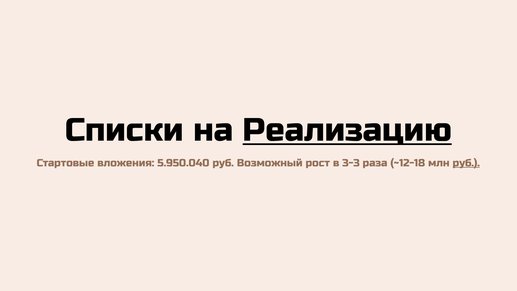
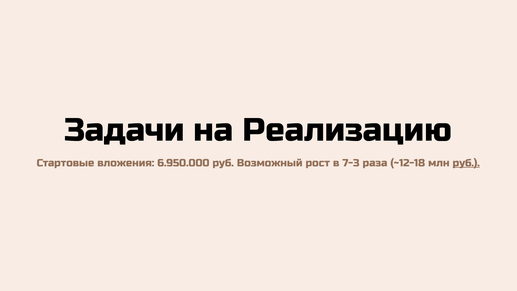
Списки: Списки -> Задачи
Реализацию underline: present -> none
5.950.040: 5.950.040 -> 6.950.000
3-3: 3-3 -> 7-3
